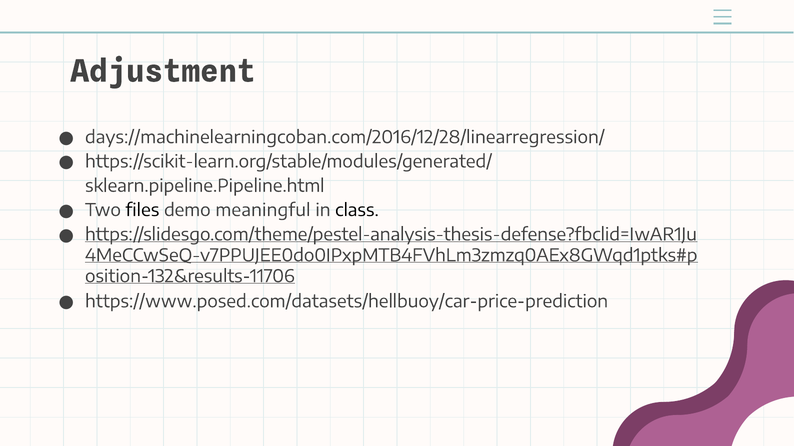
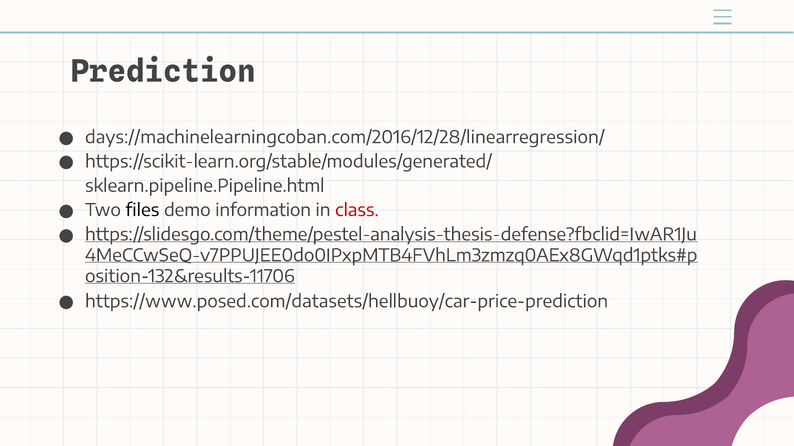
Adjustment: Adjustment -> Prediction
meaningful: meaningful -> information
class colour: black -> red
